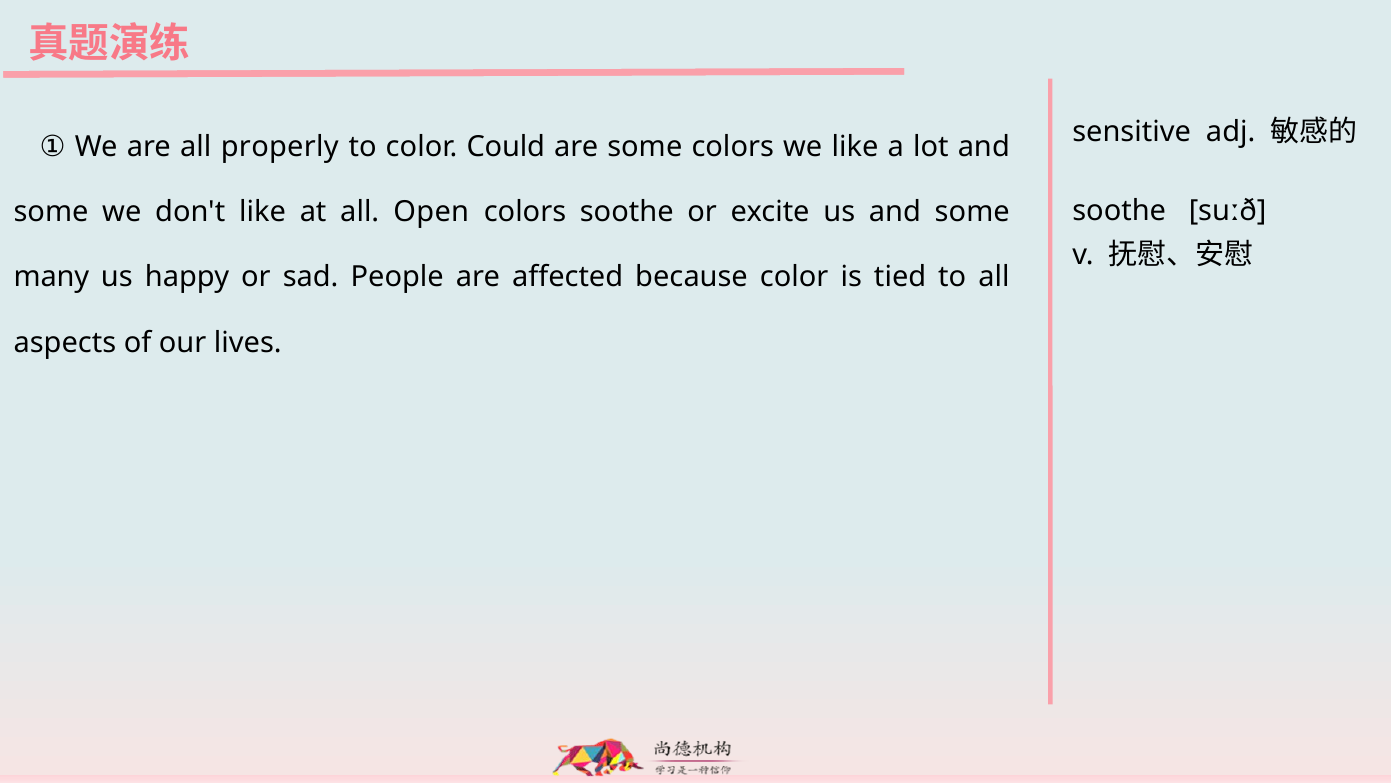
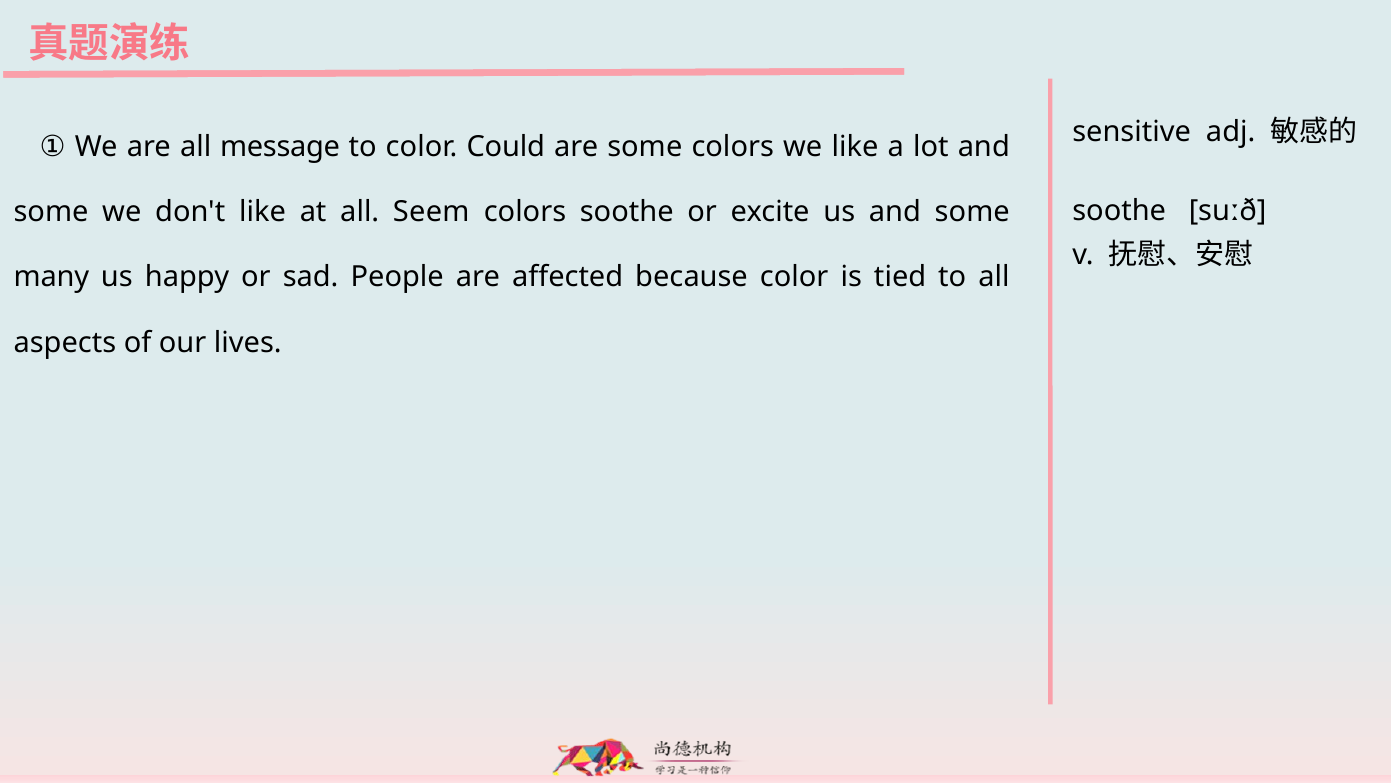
properly: properly -> message
Open: Open -> Seem
